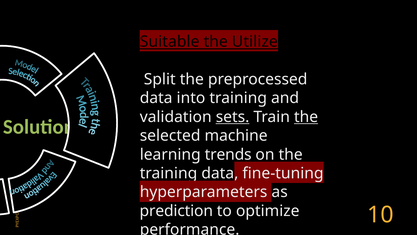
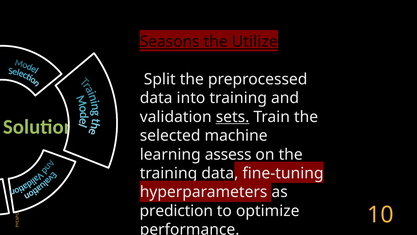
Suitable: Suitable -> Seasons
the at (306, 117) underline: present -> none
trends: trends -> assess
